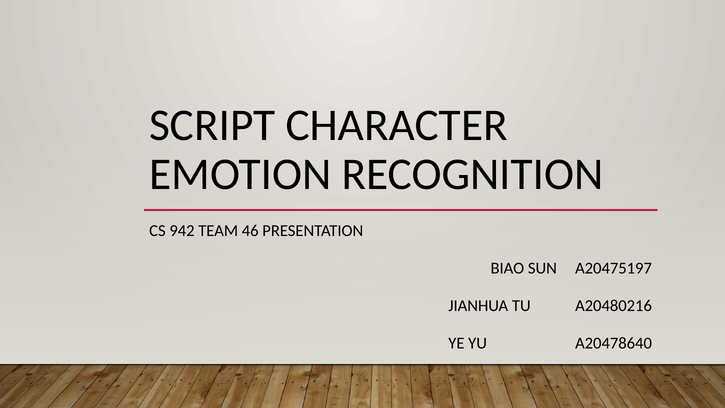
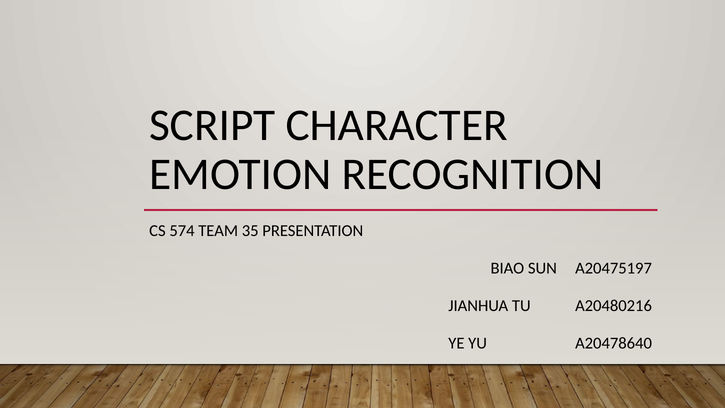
942: 942 -> 574
46: 46 -> 35
